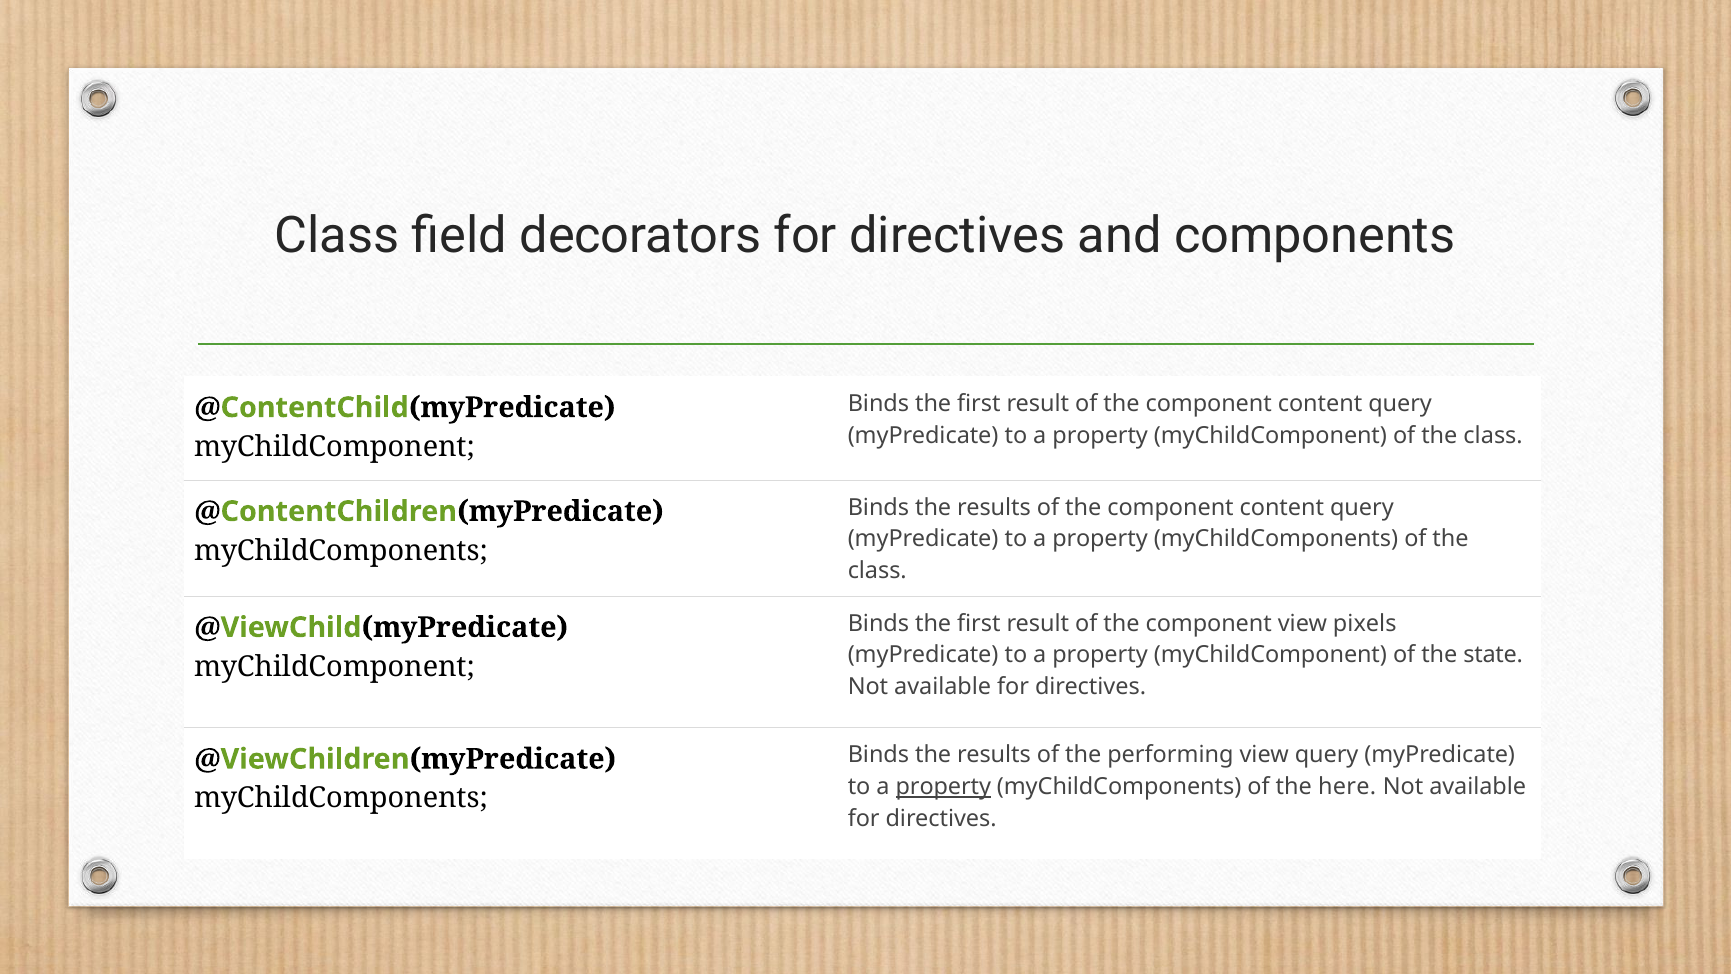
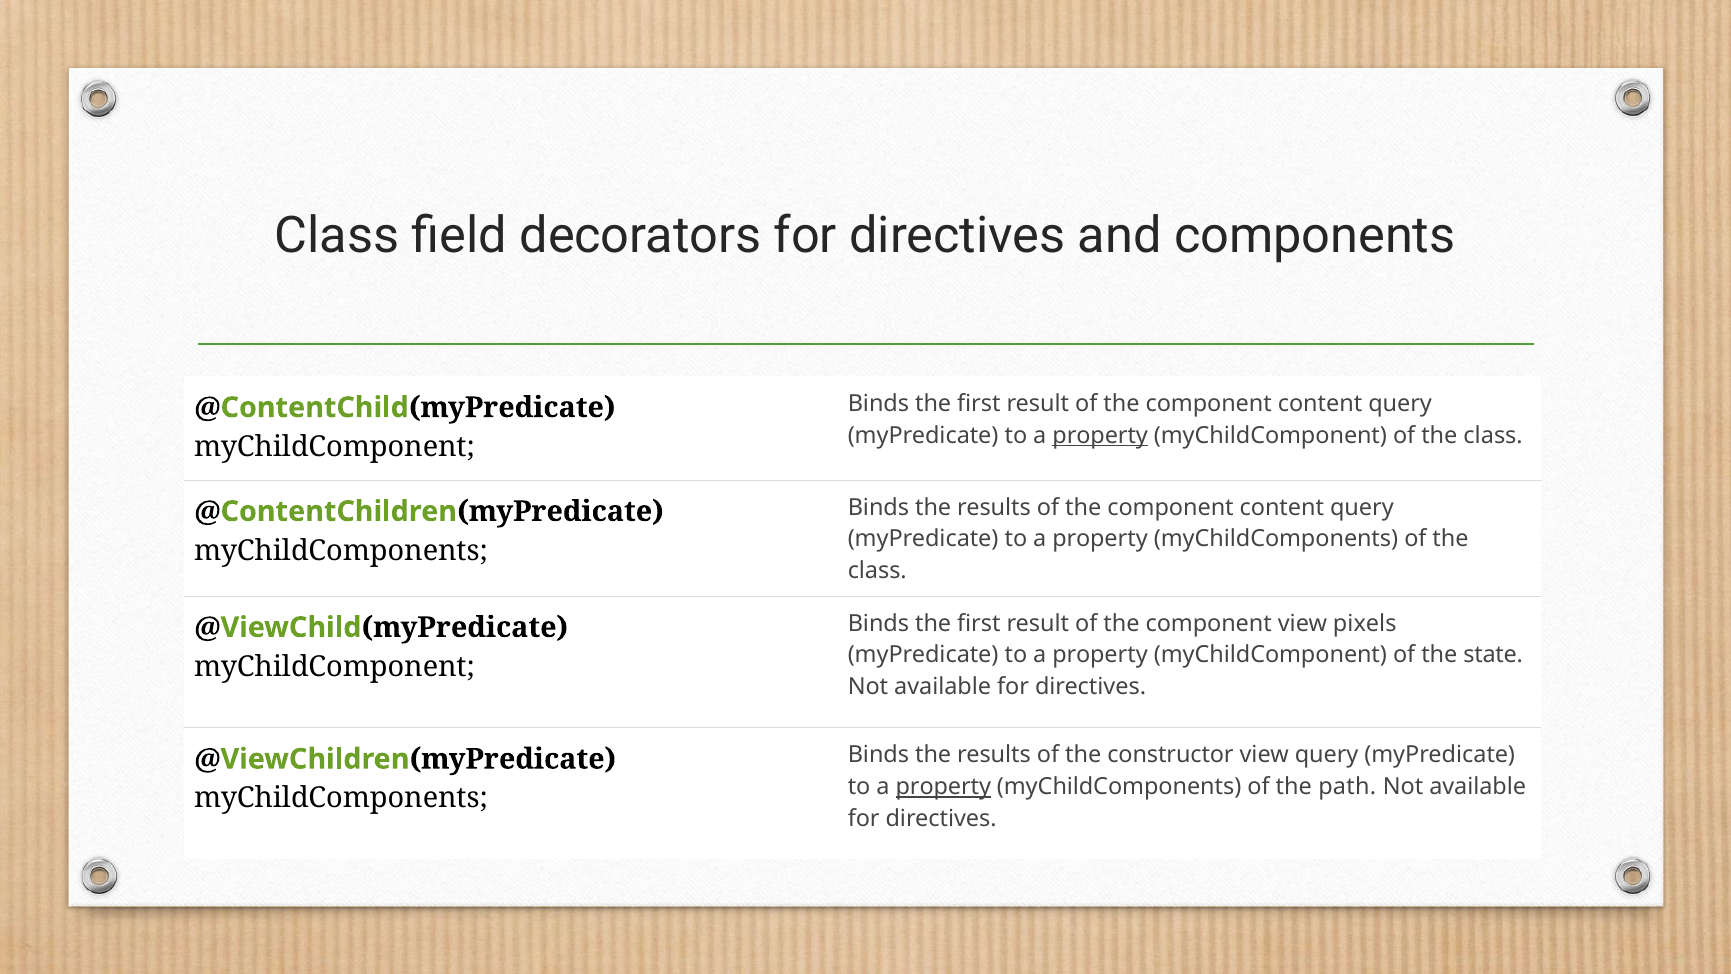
property at (1100, 435) underline: none -> present
performing: performing -> constructor
here: here -> path
